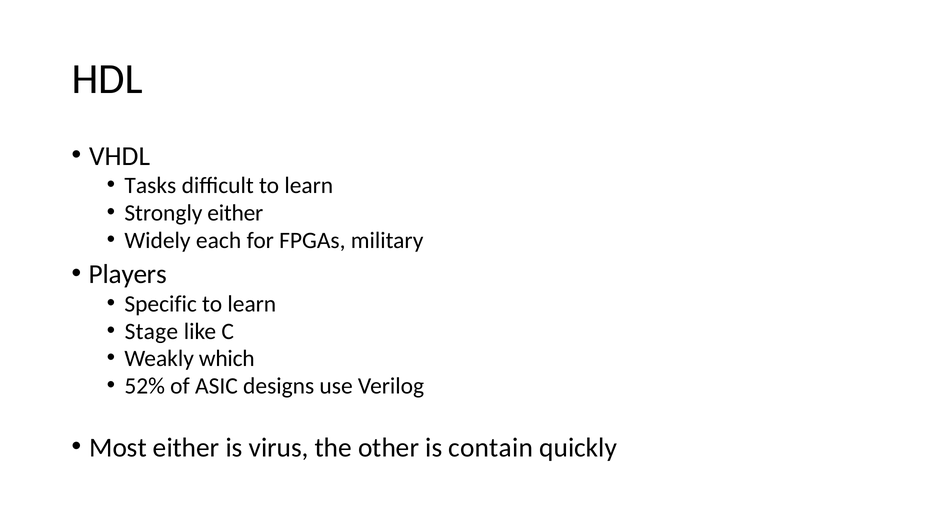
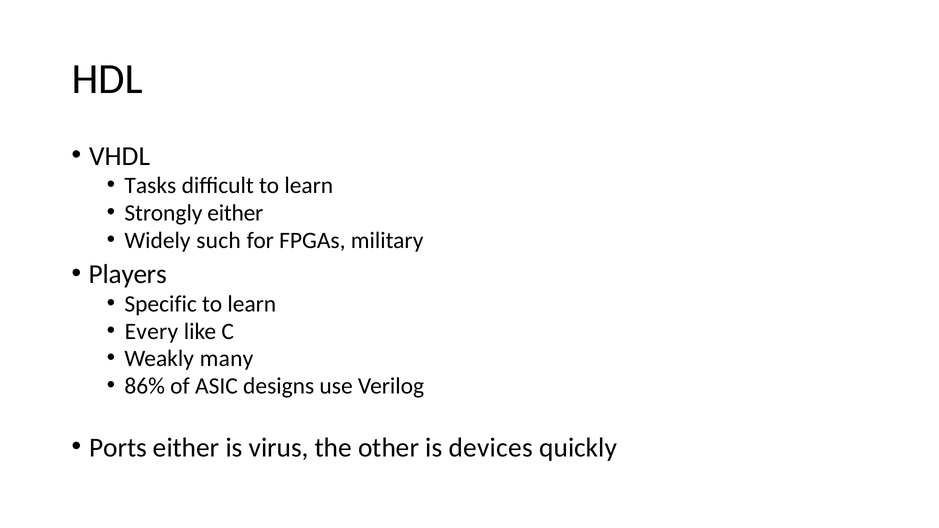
each: each -> such
Stage: Stage -> Every
which: which -> many
52%: 52% -> 86%
Most: Most -> Ports
contain: contain -> devices
